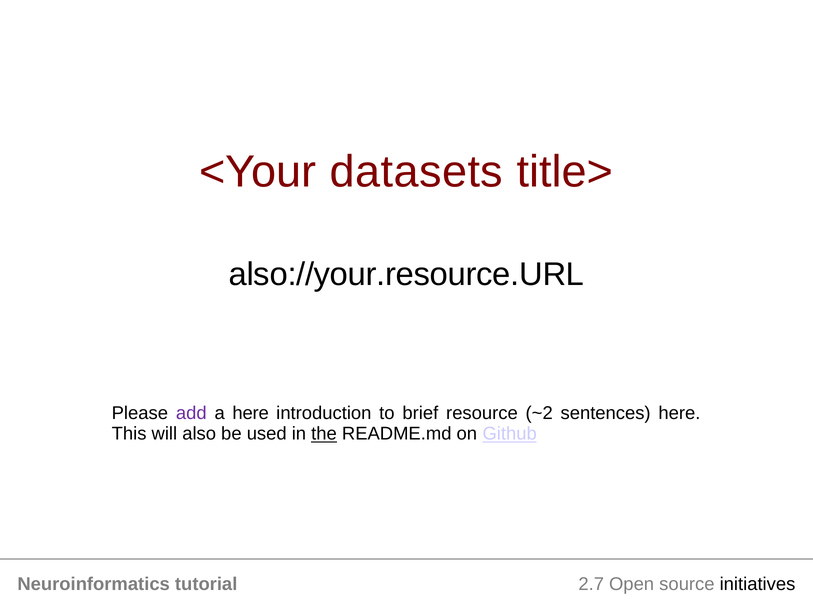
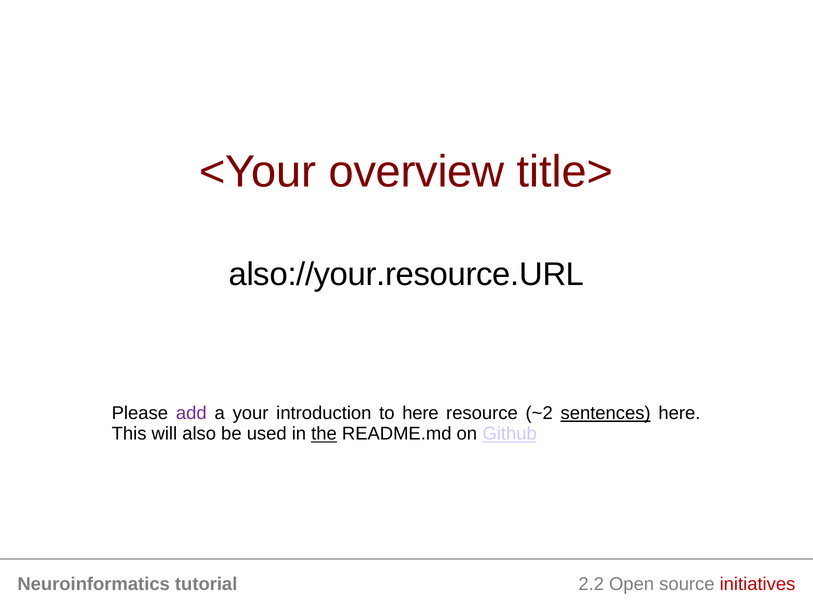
datasets: datasets -> overview
a here: here -> your
to brief: brief -> here
sentences underline: none -> present
2.7: 2.7 -> 2.2
initiatives colour: black -> red
